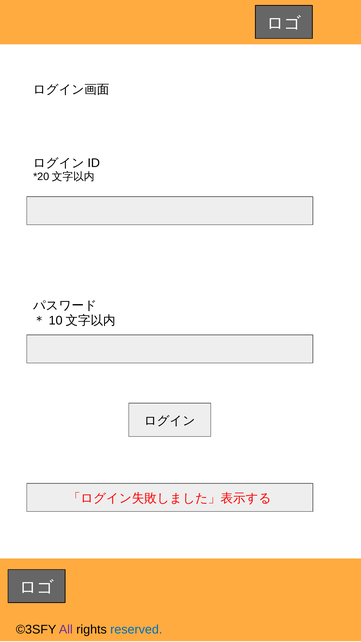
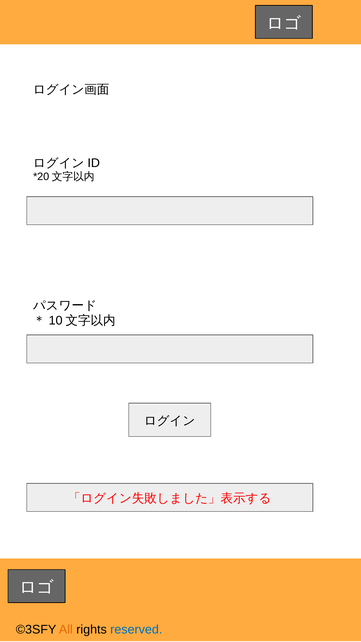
All colour: purple -> orange
